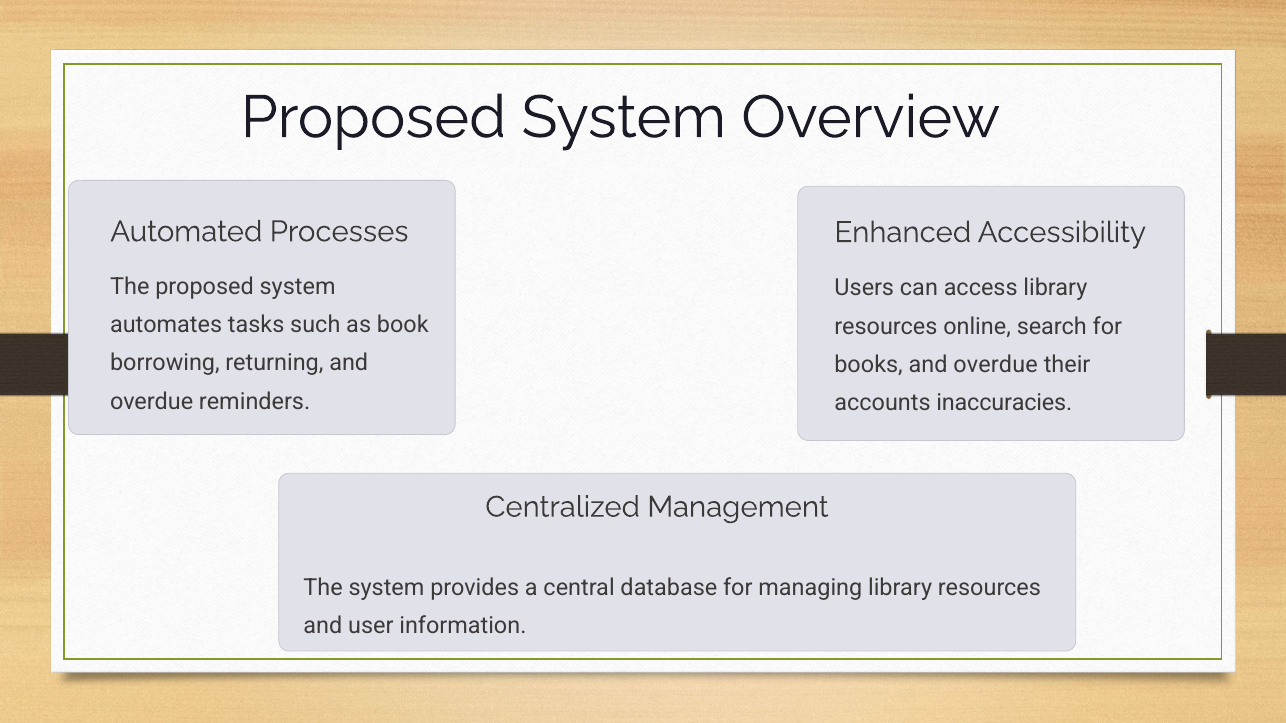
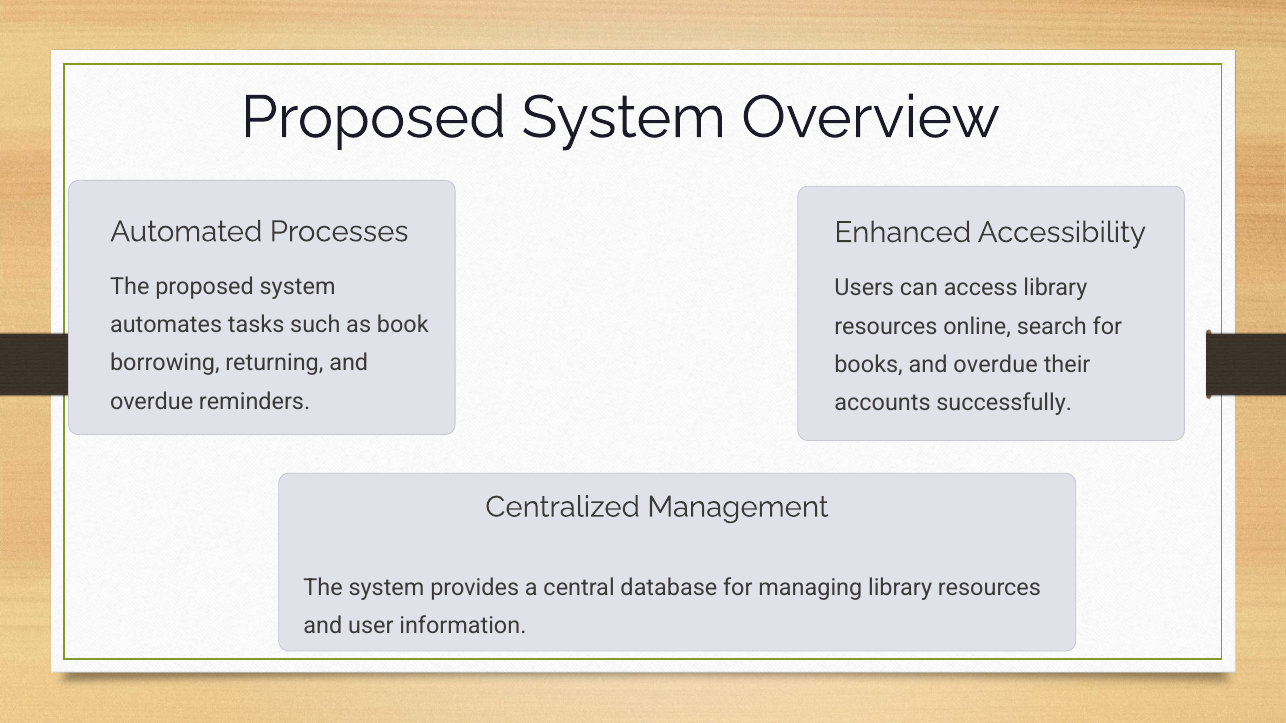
inaccuracies: inaccuracies -> successfully
